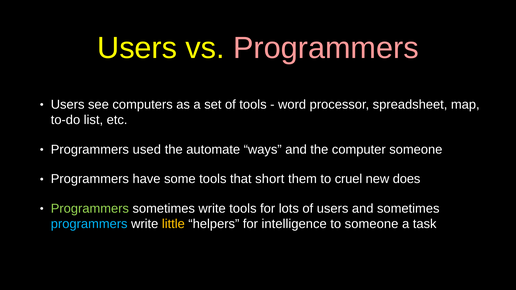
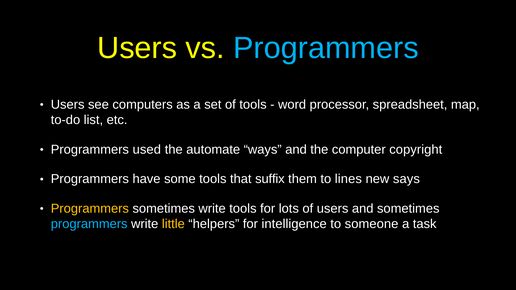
Programmers at (326, 48) colour: pink -> light blue
computer someone: someone -> copyright
short: short -> suffix
cruel: cruel -> lines
does: does -> says
Programmers at (90, 209) colour: light green -> yellow
